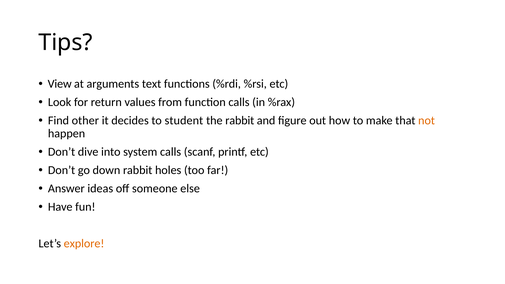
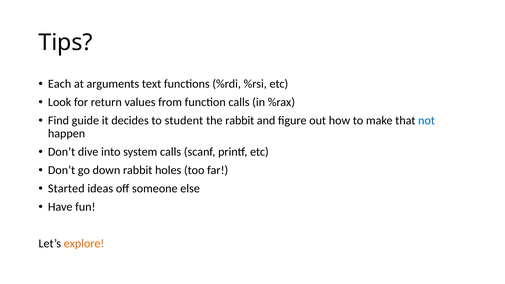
View: View -> Each
other: other -> guide
not colour: orange -> blue
Answer: Answer -> Started
